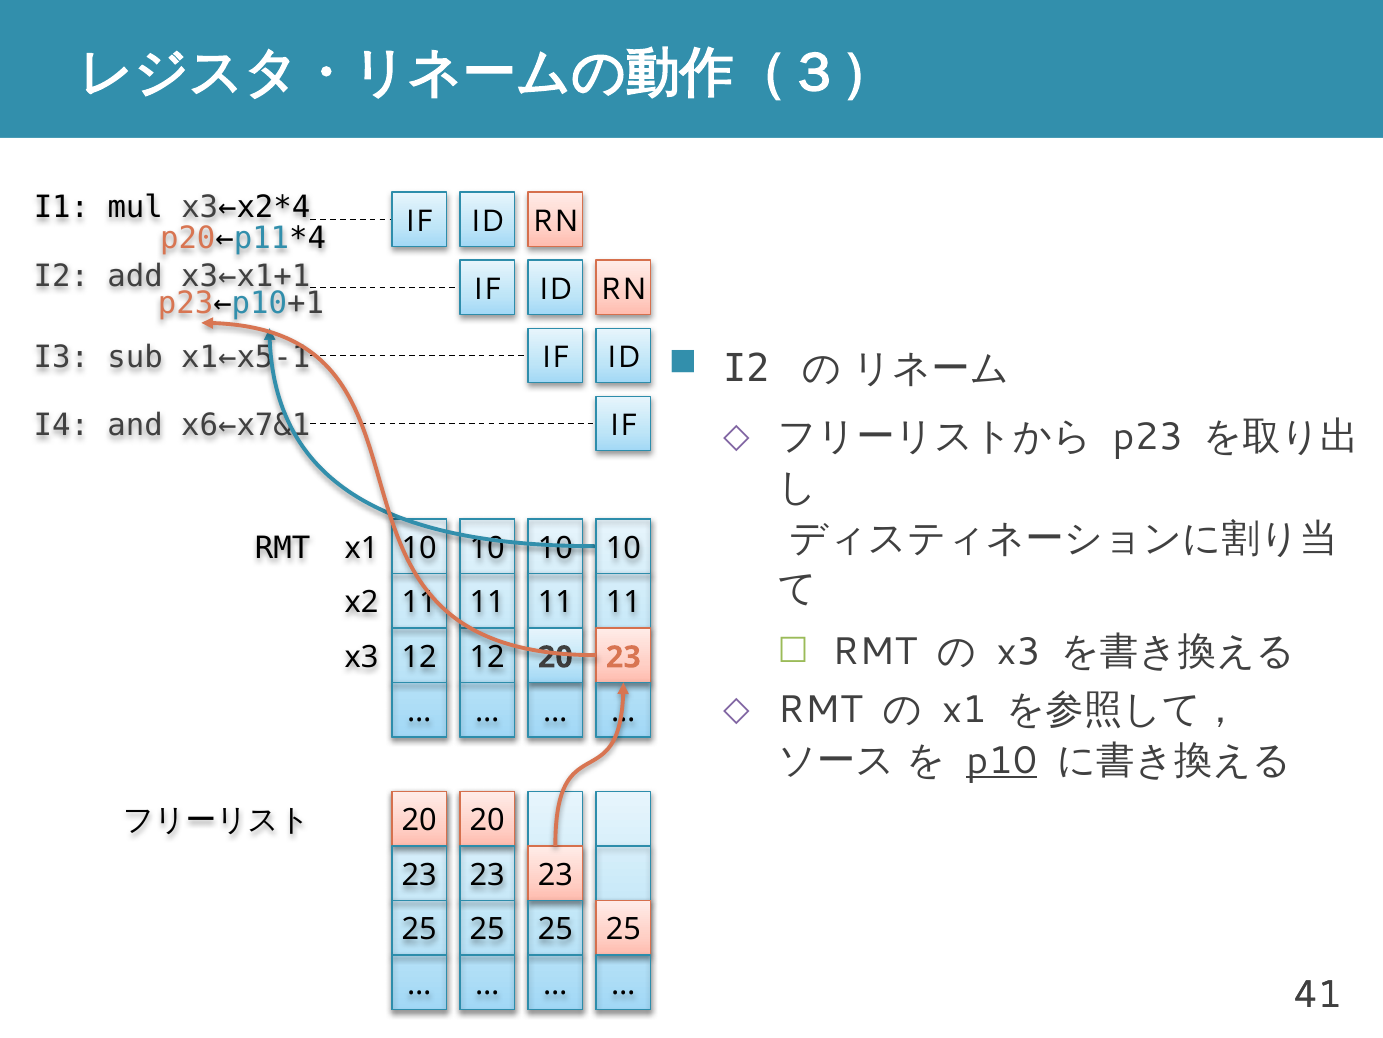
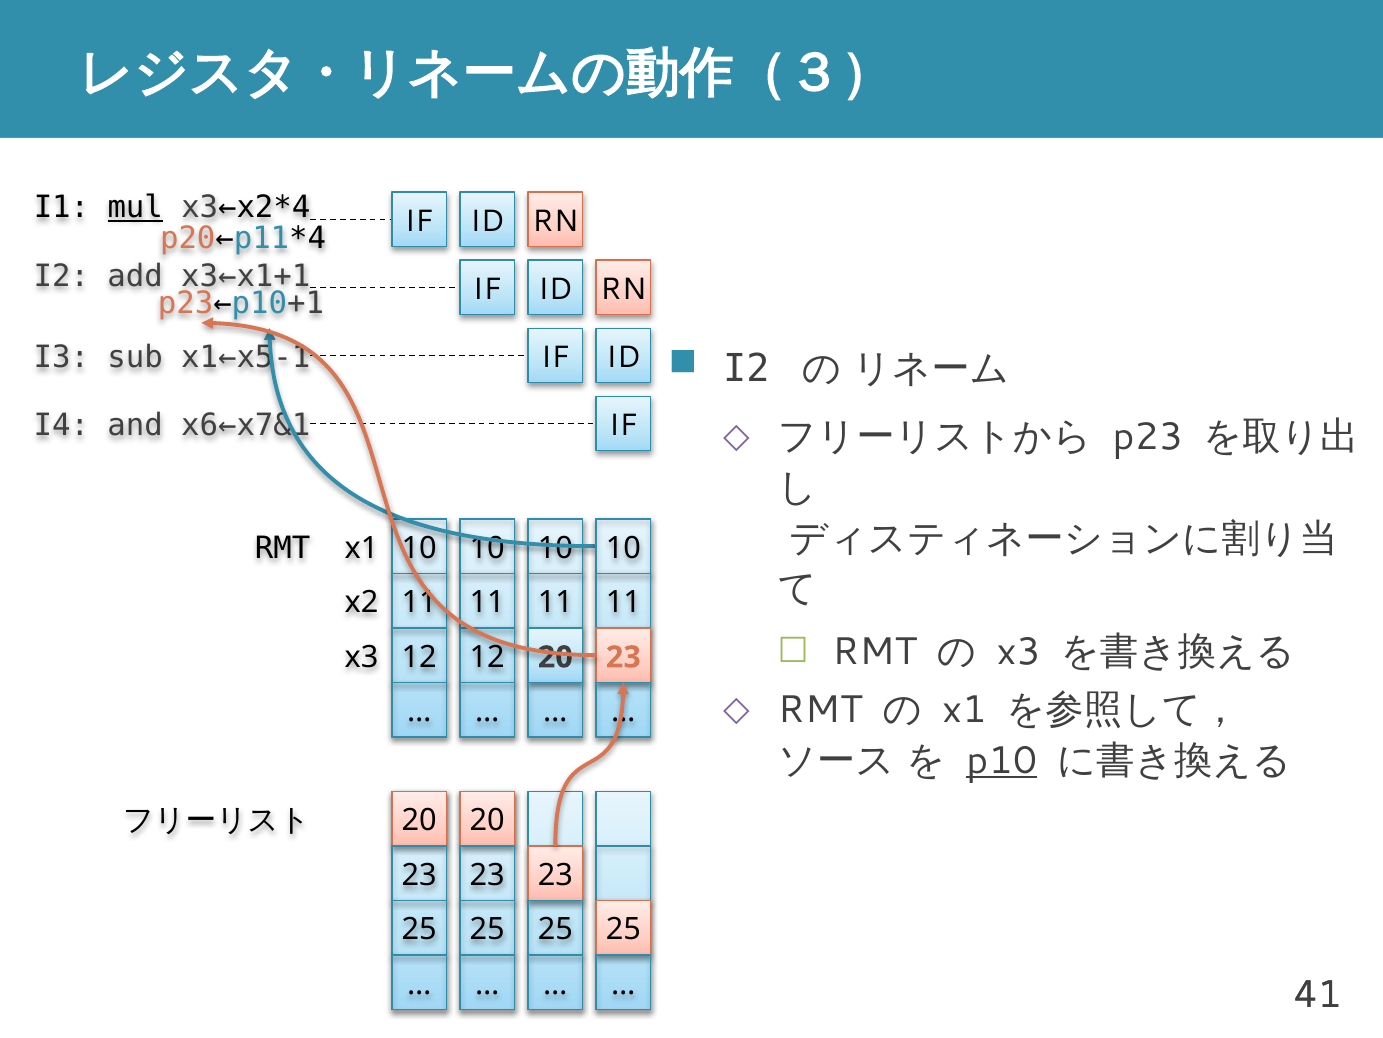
mul underline: none -> present
